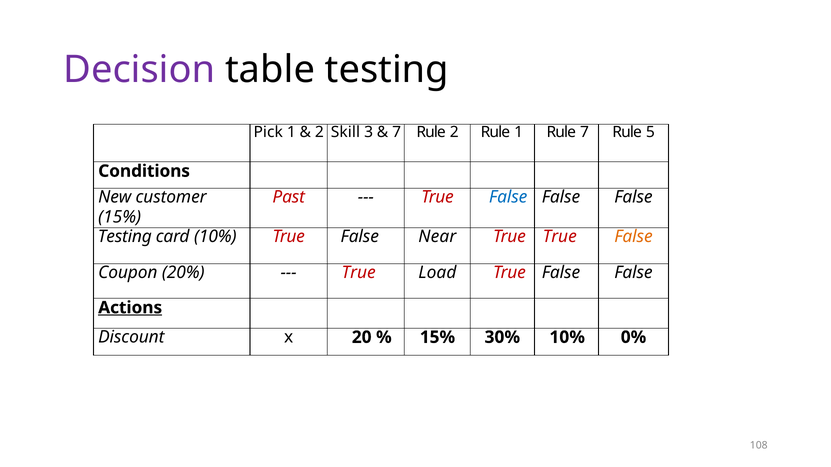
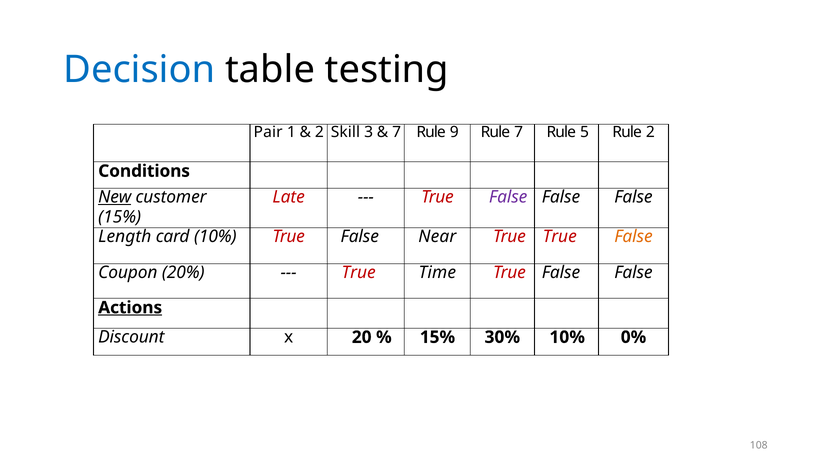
Decision colour: purple -> blue
Pick: Pick -> Pair
Rule 2: 2 -> 9
Rule 1: 1 -> 7
Rule 7: 7 -> 5
Rule 5: 5 -> 2
New underline: none -> present
Past: Past -> Late
False at (508, 197) colour: blue -> purple
Testing at (125, 237): Testing -> Length
Load: Load -> Time
